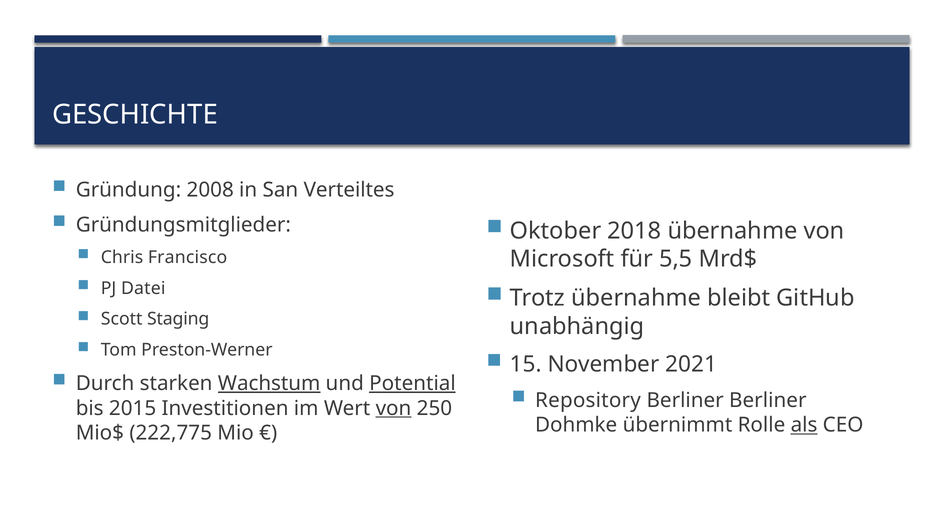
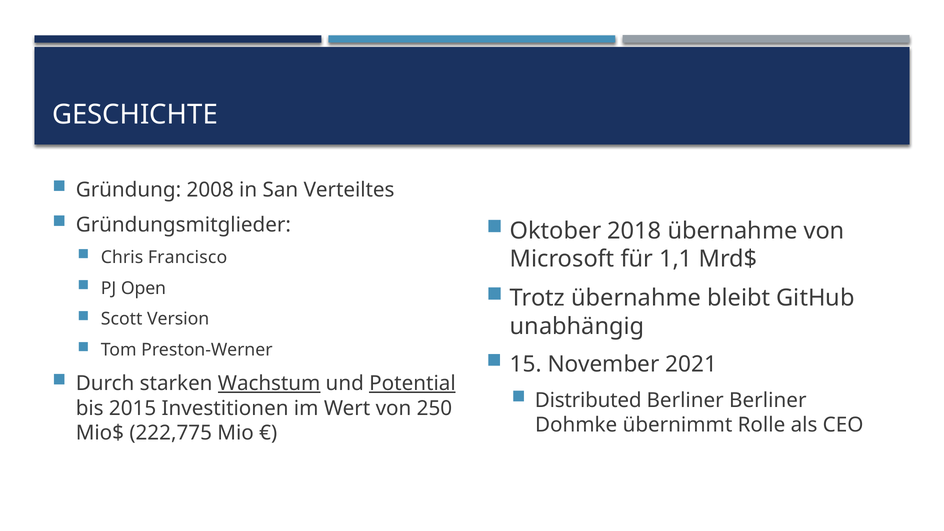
5,5: 5,5 -> 1,1
Datei: Datei -> Open
Staging: Staging -> Version
Repository: Repository -> Distributed
von at (393, 408) underline: present -> none
als underline: present -> none
